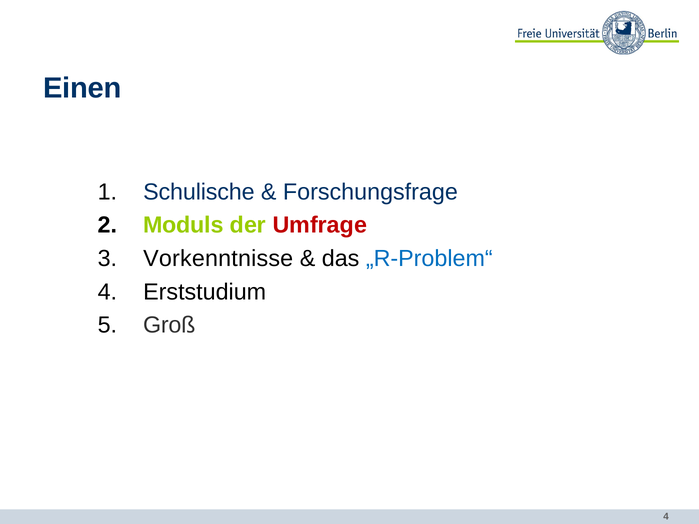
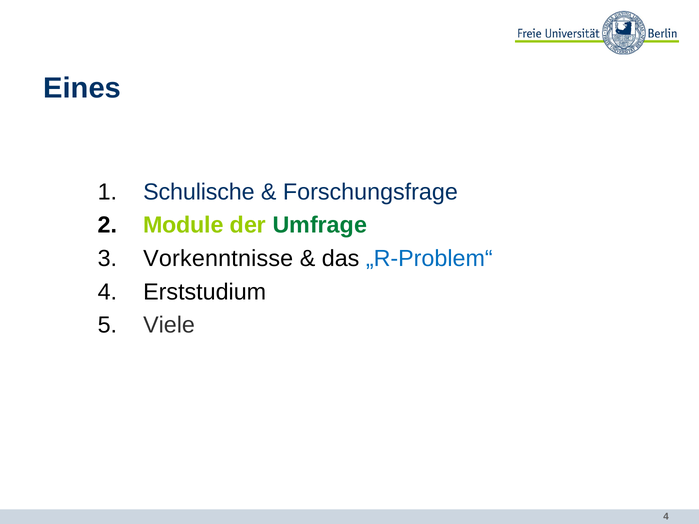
Einen: Einen -> Eines
Moduls: Moduls -> Module
Umfrage colour: red -> green
Groß: Groß -> Viele
